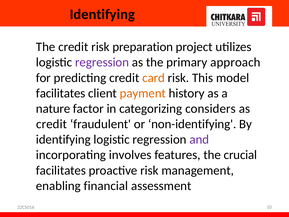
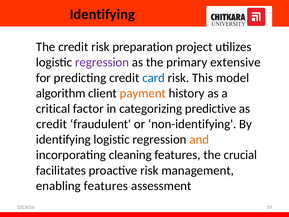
approach: approach -> extensive
card colour: orange -> blue
facilitates at (61, 93): facilitates -> algorithm
nature: nature -> critical
considers: considers -> predictive
and colour: purple -> orange
involves: involves -> cleaning
enabling financial: financial -> features
